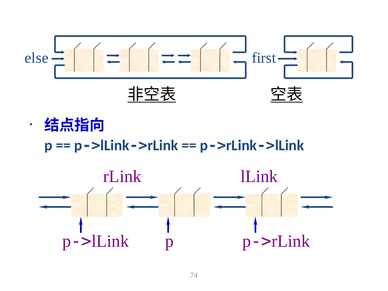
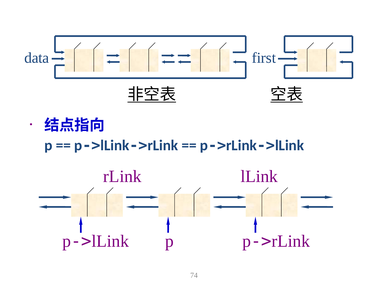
else: else -> data
